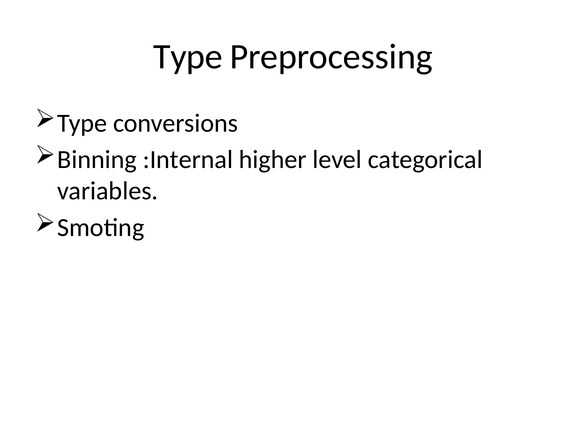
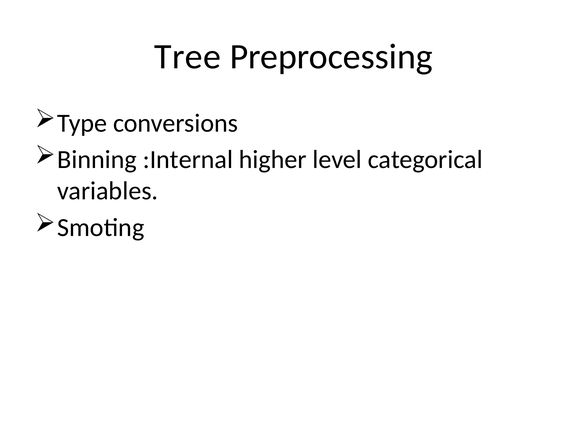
Type at (188, 57): Type -> Tree
